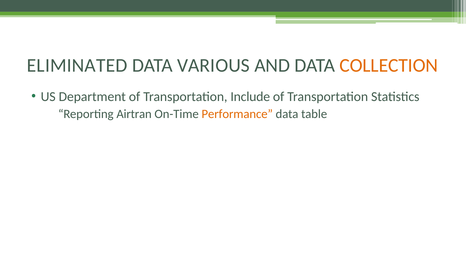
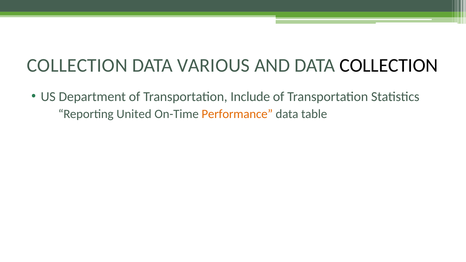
ELIMINATED at (77, 65): ELIMINATED -> COLLECTION
COLLECTION at (389, 65) colour: orange -> black
Airtran: Airtran -> United
